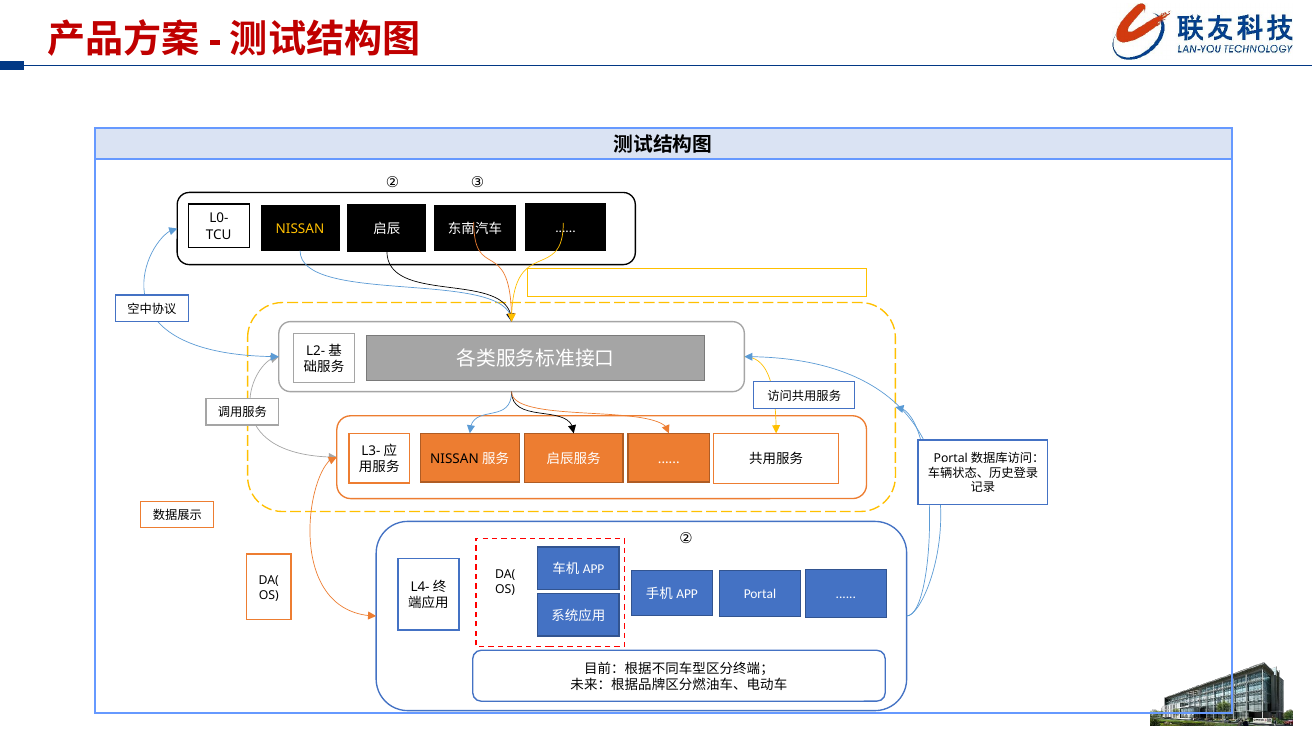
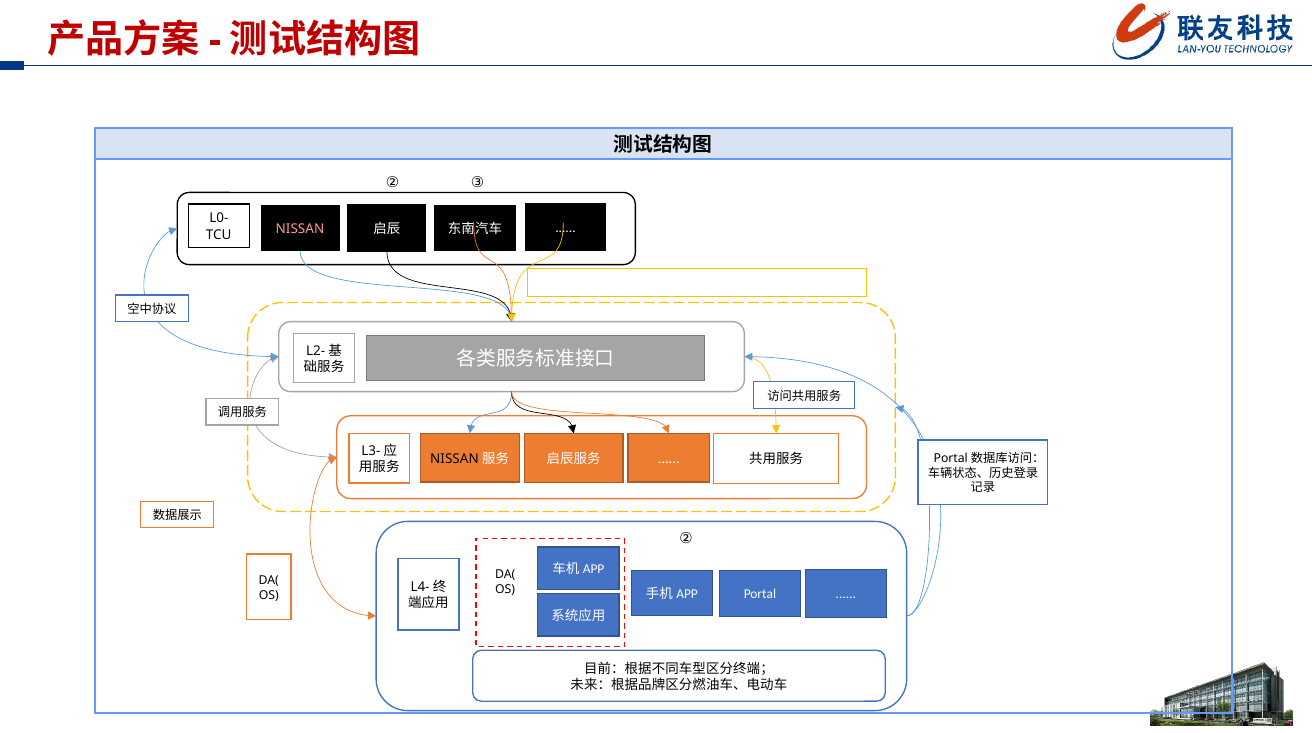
NISSAN at (300, 229) colour: yellow -> pink
